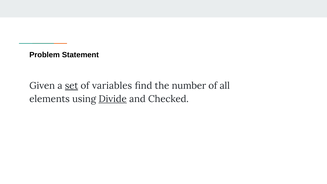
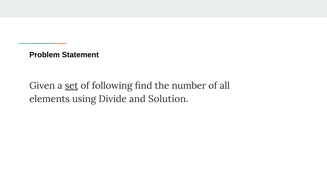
variables: variables -> following
Divide underline: present -> none
Checked: Checked -> Solution
